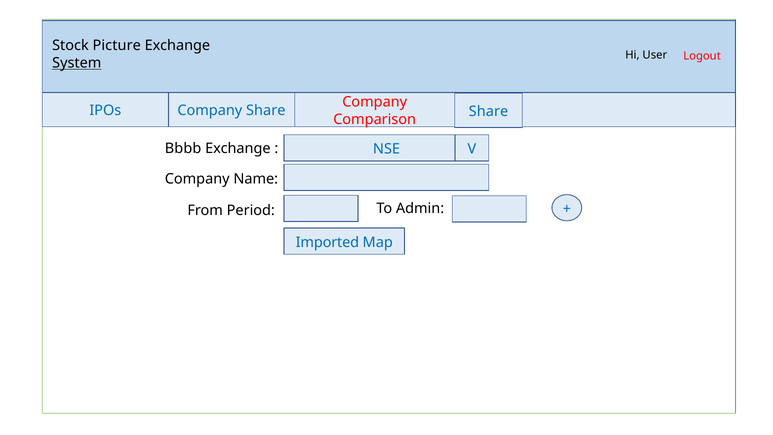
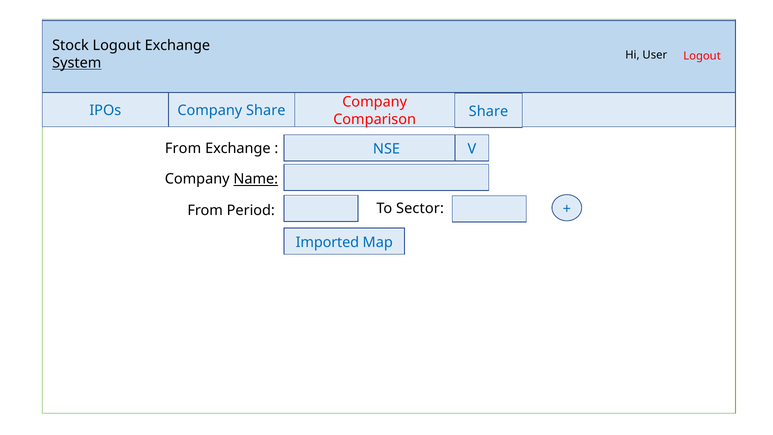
Stock Picture: Picture -> Logout
Bbbb at (183, 149): Bbbb -> From
Name underline: none -> present
Admin: Admin -> Sector
